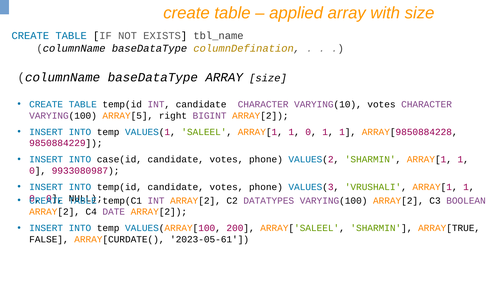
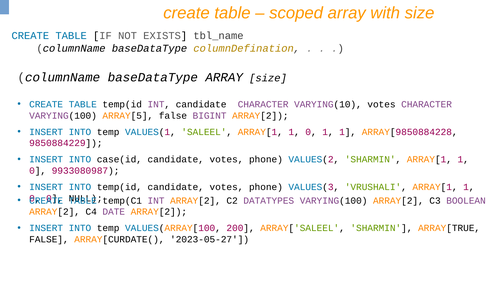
applied: applied -> scoped
ARRAY[5 right: right -> false
2023-05-61: 2023-05-61 -> 2023-05-27
